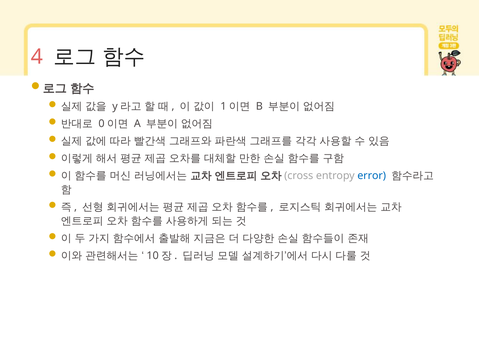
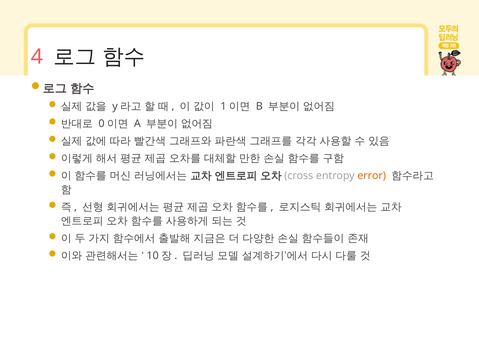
error colour: blue -> orange
